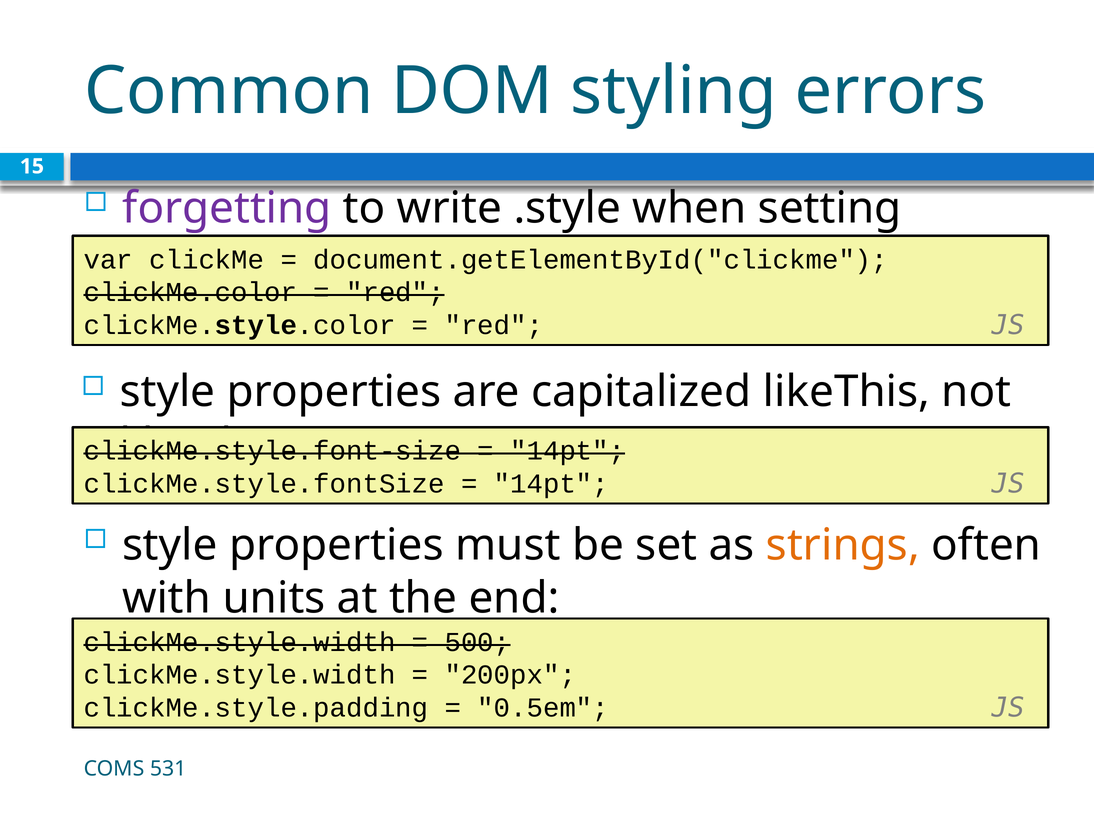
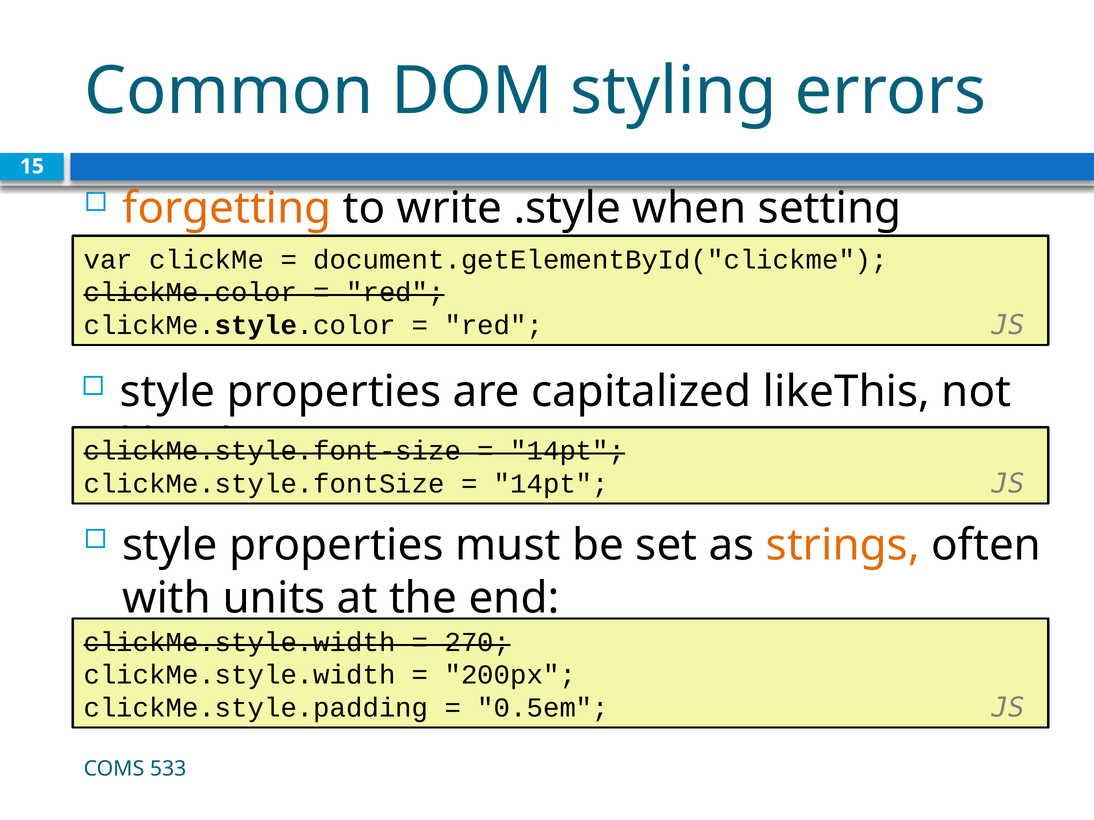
forgetting colour: purple -> orange
500: 500 -> 270
531: 531 -> 533
